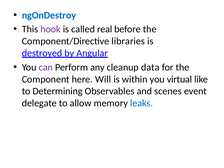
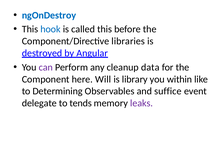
hook colour: purple -> blue
called real: real -> this
within: within -> library
virtual: virtual -> within
scenes: scenes -> suffice
allow: allow -> tends
leaks colour: blue -> purple
